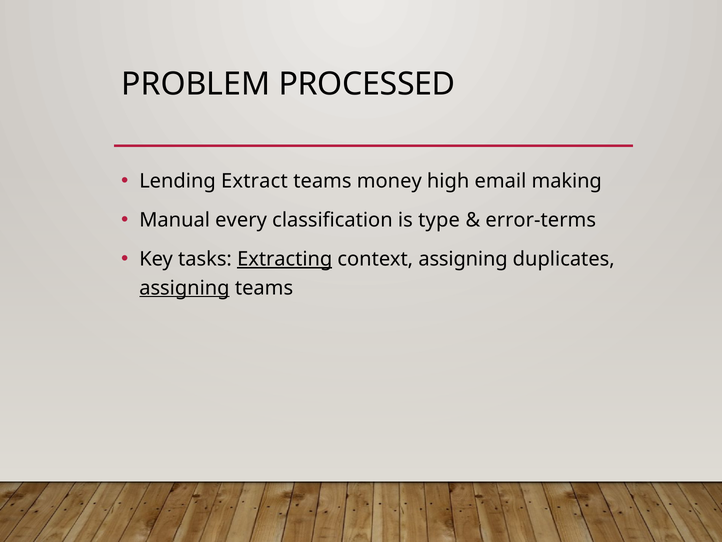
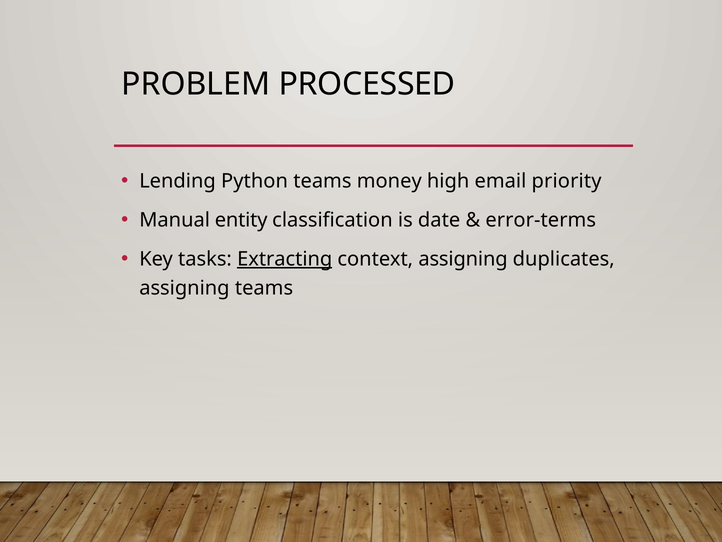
Extract: Extract -> Python
making: making -> priority
every: every -> entity
type: type -> date
assigning at (184, 288) underline: present -> none
